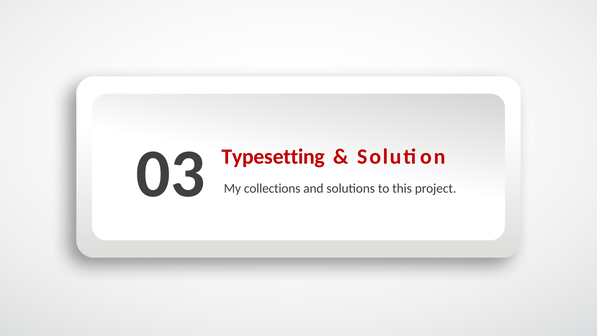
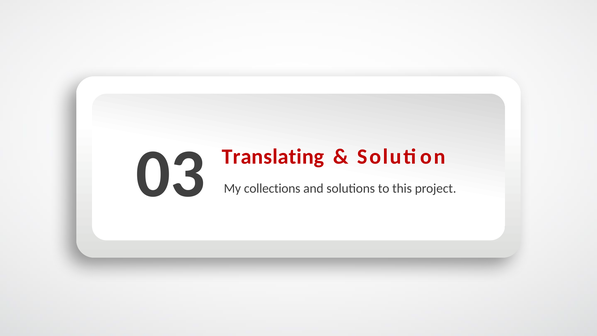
Typesetting: Typesetting -> Translating
